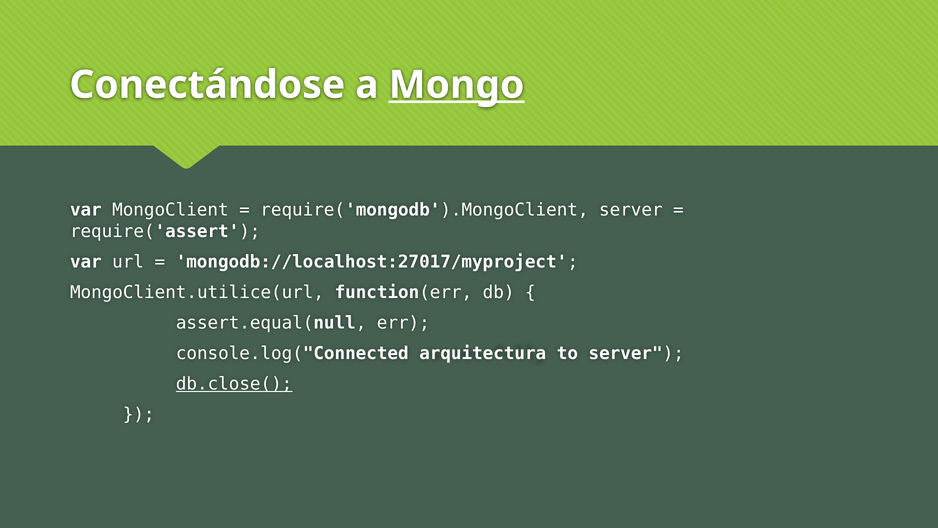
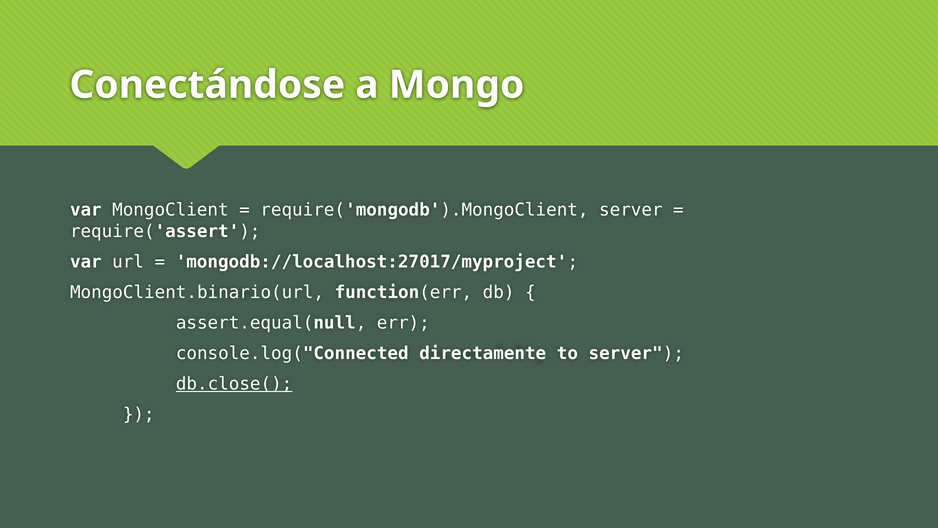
Mongo underline: present -> none
MongoClient.utilice(url: MongoClient.utilice(url -> MongoClient.binario(url
arquitectura: arquitectura -> directamente
